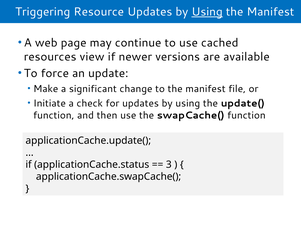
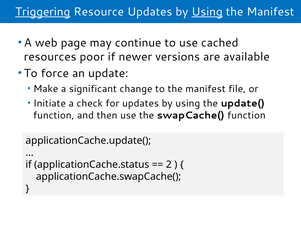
Triggering underline: none -> present
view: view -> poor
3: 3 -> 2
